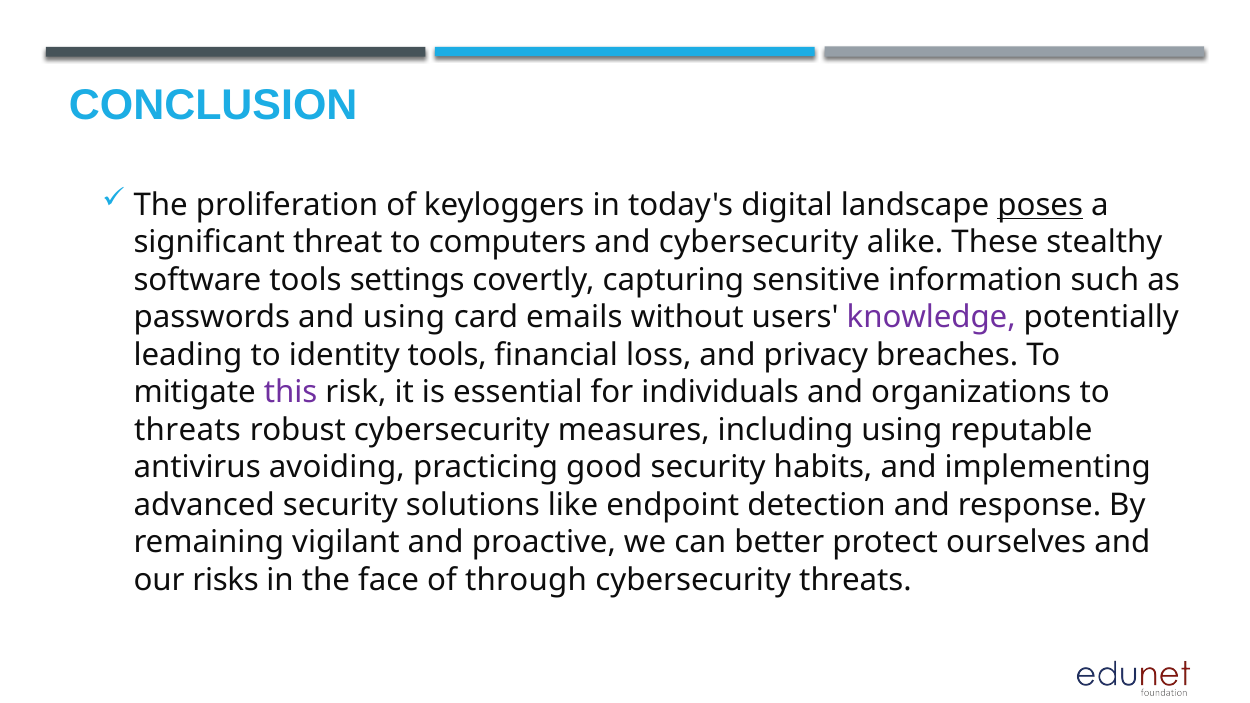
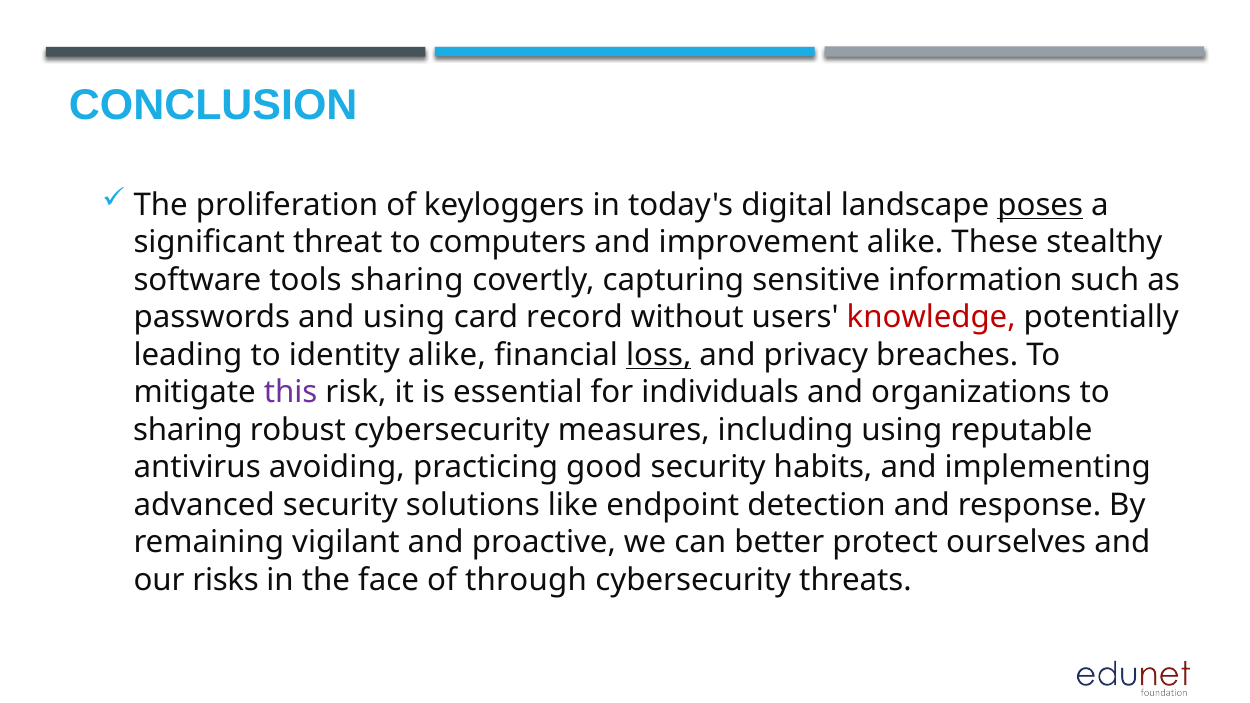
and cybersecurity: cybersecurity -> improvement
tools settings: settings -> sharing
emails: emails -> record
knowledge colour: purple -> red
identity tools: tools -> alike
loss underline: none -> present
threats at (188, 430): threats -> sharing
